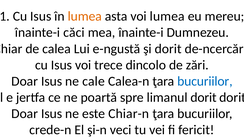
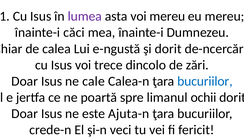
lumea at (85, 16) colour: orange -> purple
voi lumea: lumea -> mereu
limanul dorit: dorit -> ochii
Chiar-n: Chiar-n -> Ajuta-n
